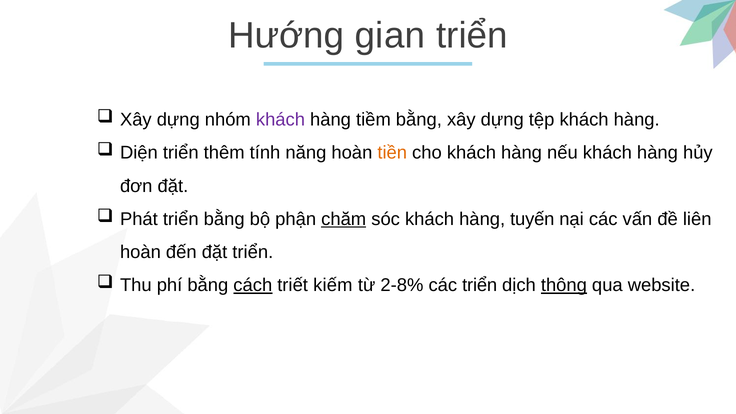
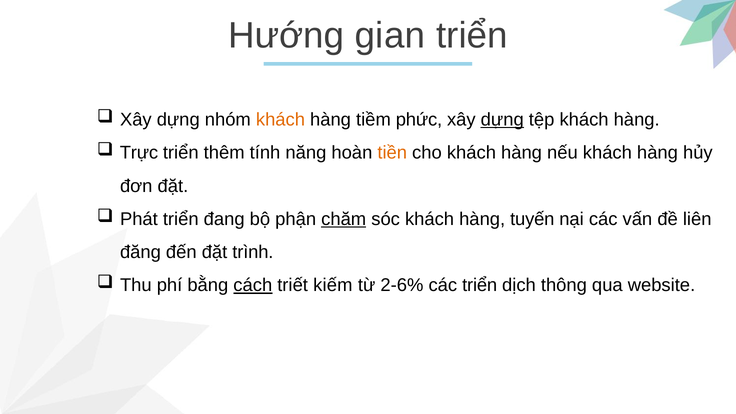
khách at (280, 120) colour: purple -> orange
tiềm bằng: bằng -> phức
dựng at (502, 120) underline: none -> present
Diện: Diện -> Trực
triển bằng: bằng -> đang
hoàn at (140, 252): hoàn -> đăng
đặt triển: triển -> trình
2-8%: 2-8% -> 2-6%
thông underline: present -> none
